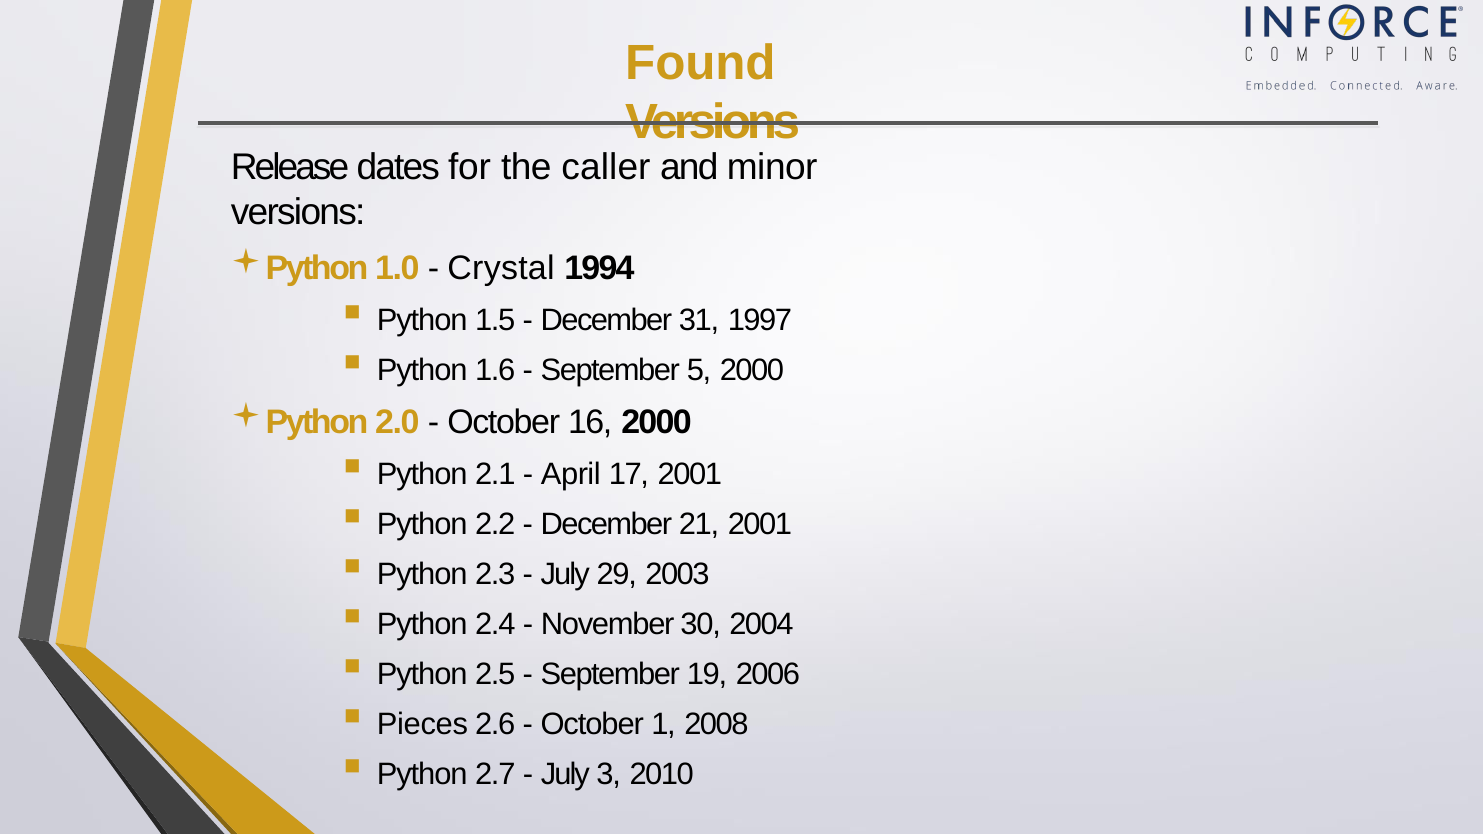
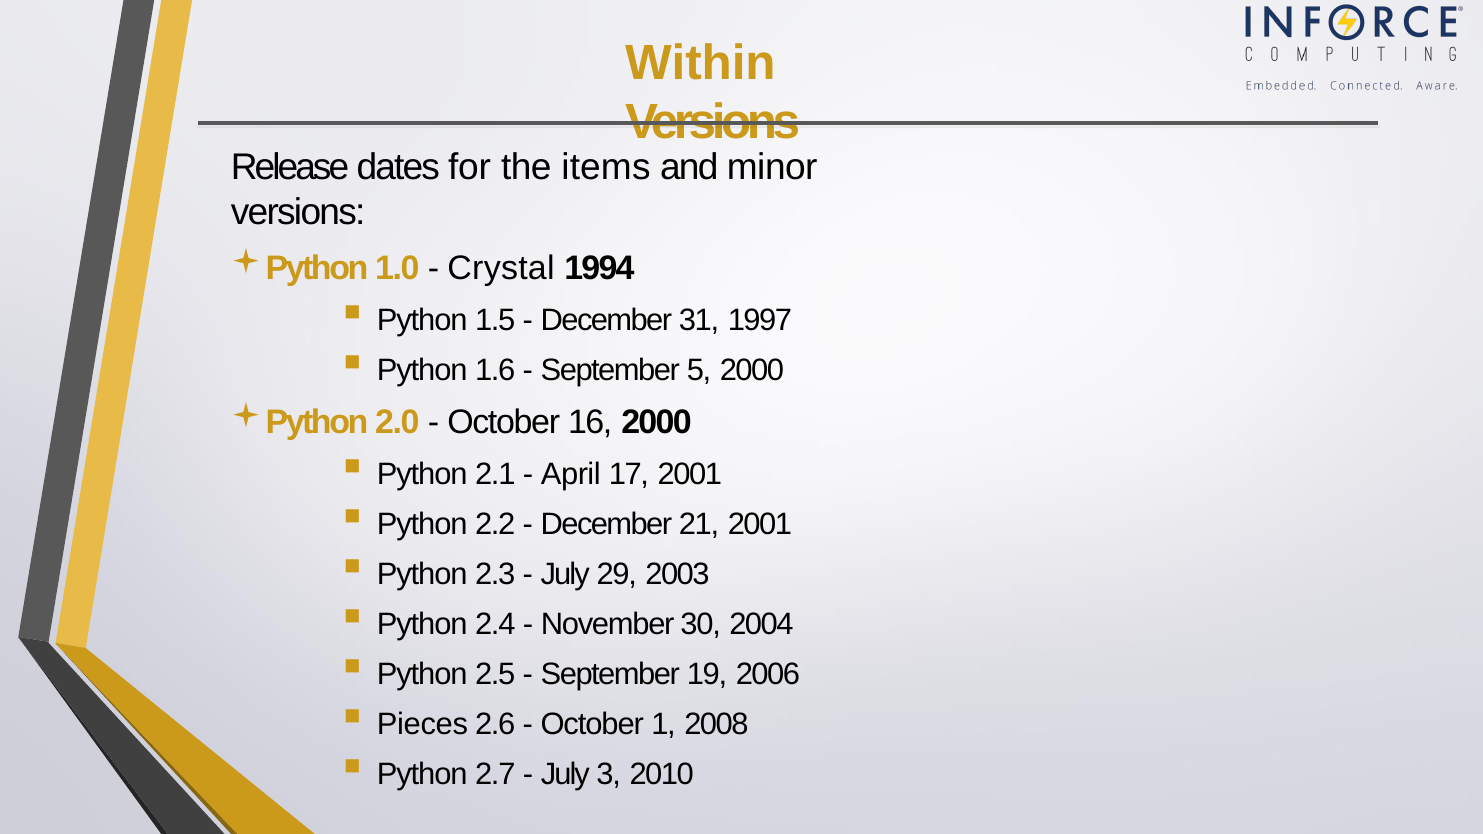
Found: Found -> Within
caller: caller -> items
